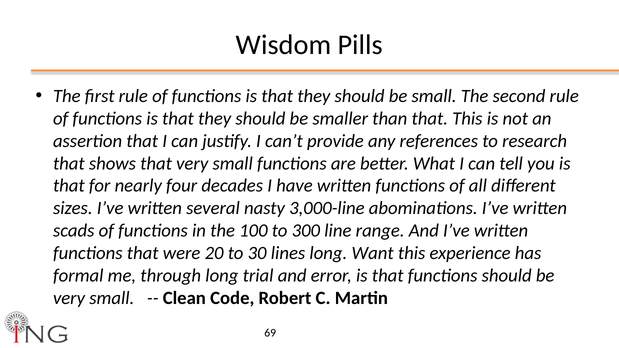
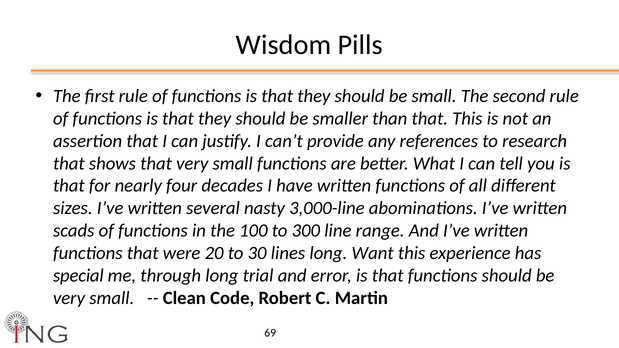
formal: formal -> special
